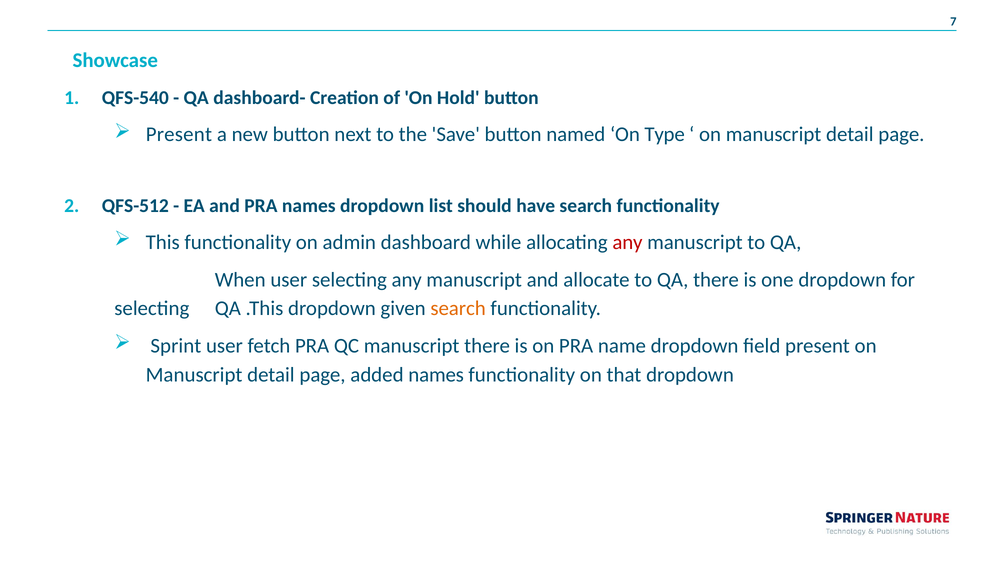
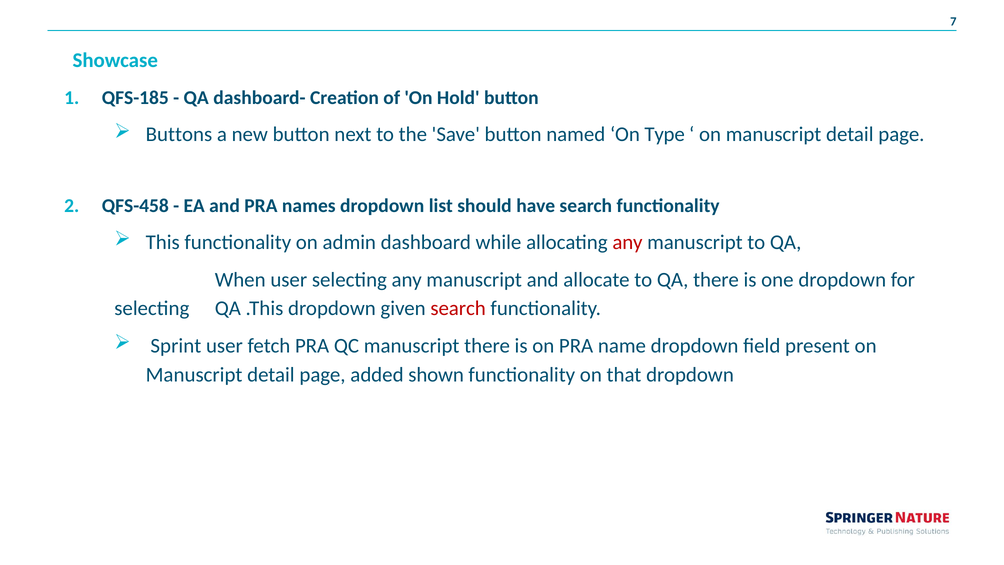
QFS-540: QFS-540 -> QFS-185
Present at (179, 134): Present -> Buttons
QFS-512: QFS-512 -> QFS-458
search at (458, 308) colour: orange -> red
added names: names -> shown
